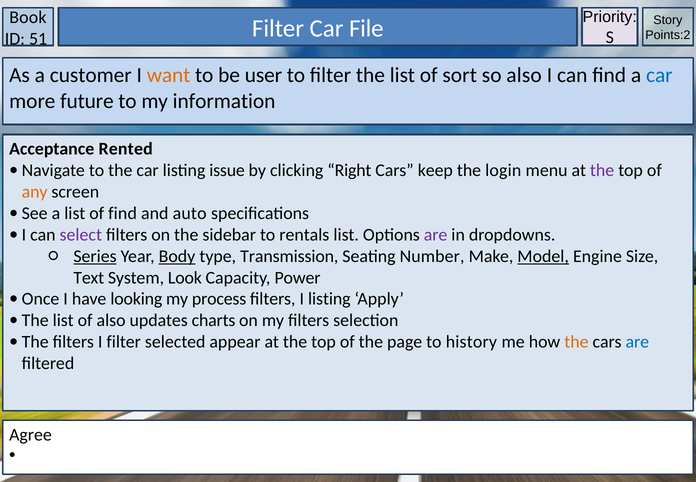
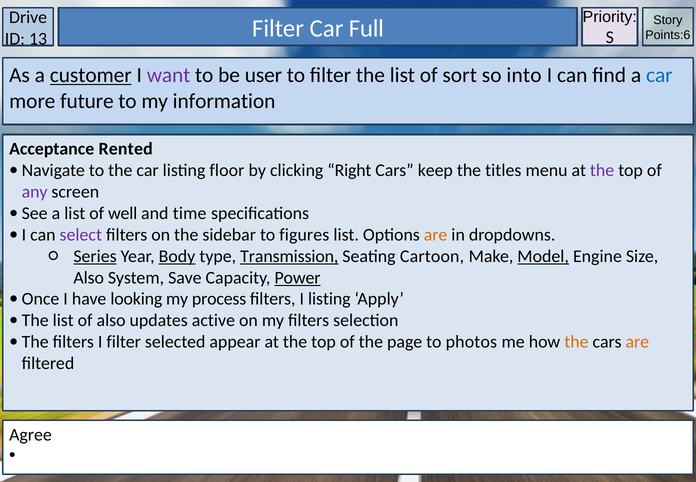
Book: Book -> Drive
Points:2: Points:2 -> Points:6
51: 51 -> 13
File: File -> Full
customer underline: none -> present
want colour: orange -> purple
so also: also -> into
issue: issue -> floor
login: login -> titles
any colour: orange -> purple
of find: find -> well
auto: auto -> time
rentals: rentals -> figures
are at (436, 235) colour: purple -> orange
Transmission underline: none -> present
Number: Number -> Cartoon
Text at (89, 278): Text -> Also
Look: Look -> Save
Power underline: none -> present
charts: charts -> active
history: history -> photos
are at (637, 342) colour: blue -> orange
